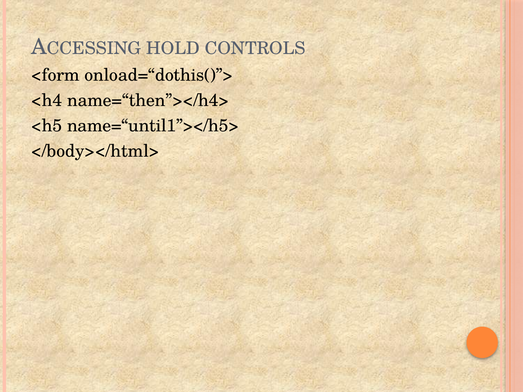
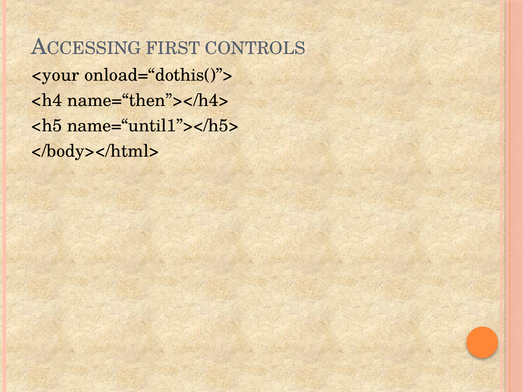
HOLD: HOLD -> FIRST
<form: <form -> <your
